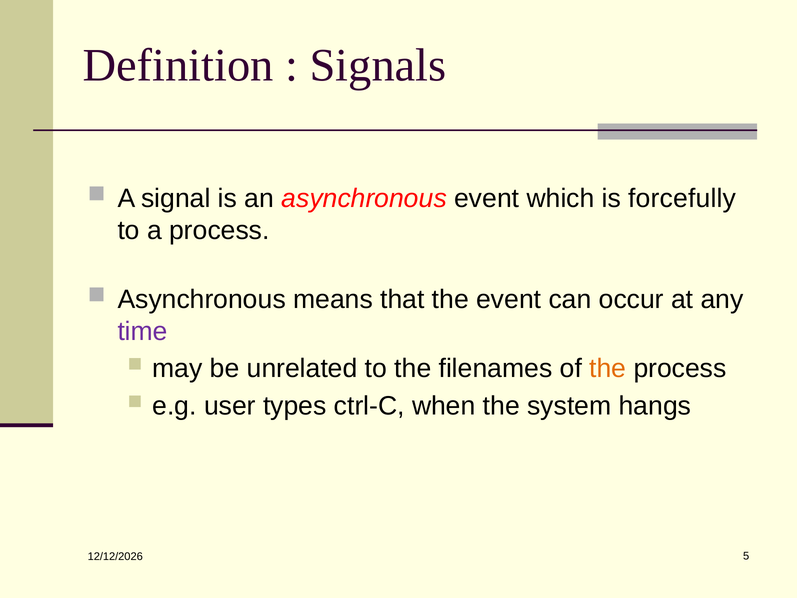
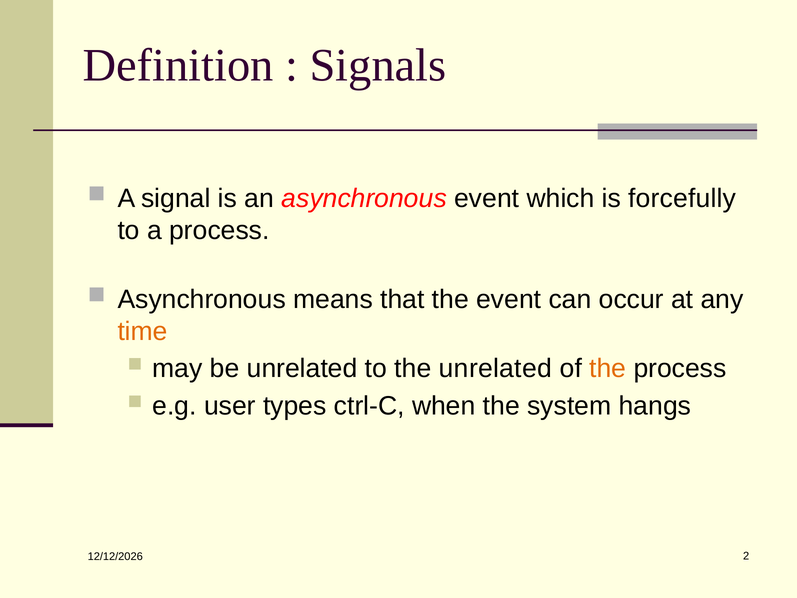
time colour: purple -> orange
the filenames: filenames -> unrelated
5: 5 -> 2
